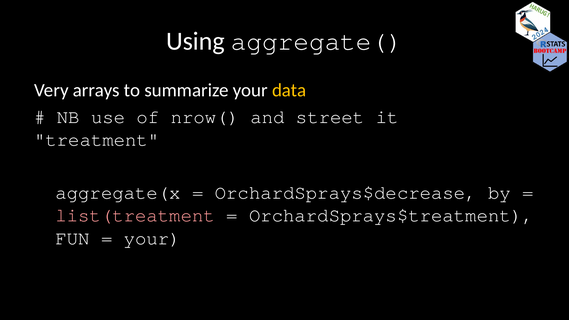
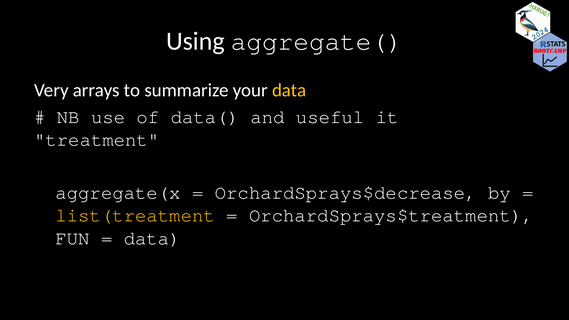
nrow(: nrow( -> data(
street: street -> useful
list(treatment colour: pink -> yellow
your at (152, 238): your -> data
